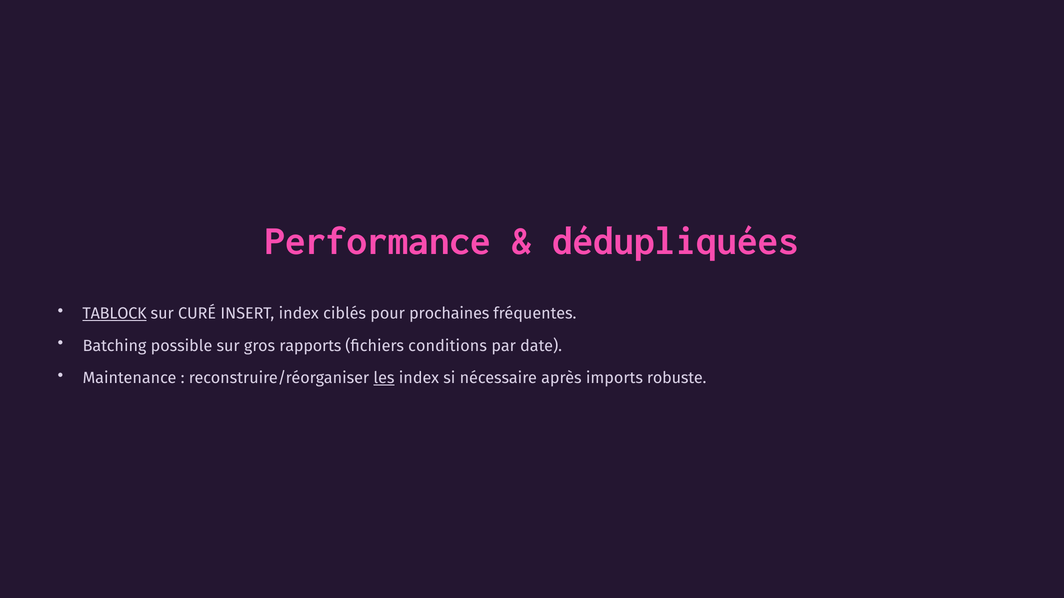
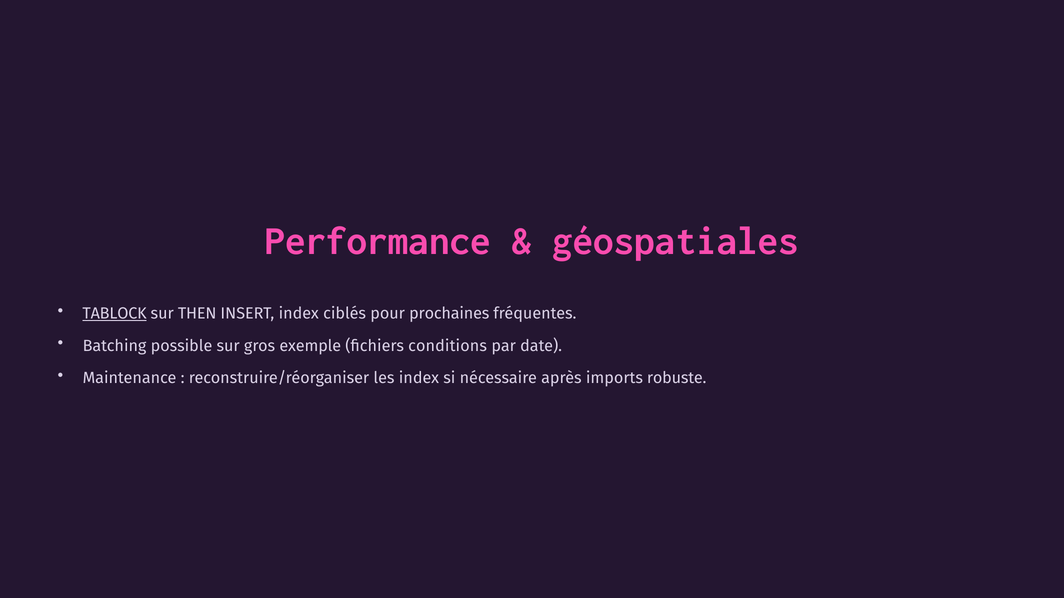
dédupliquées: dédupliquées -> géospatiales
CURÉ: CURÉ -> THEN
rapports: rapports -> exemple
les underline: present -> none
